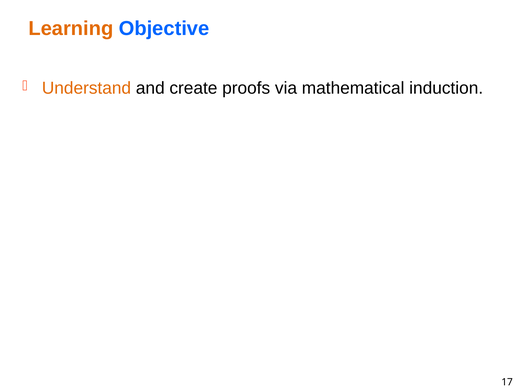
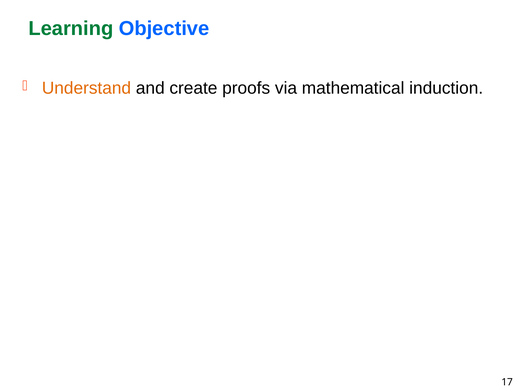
Learning colour: orange -> green
